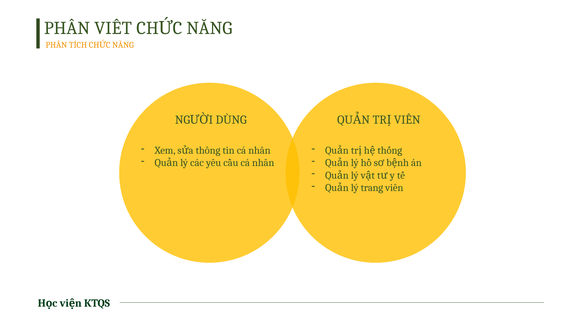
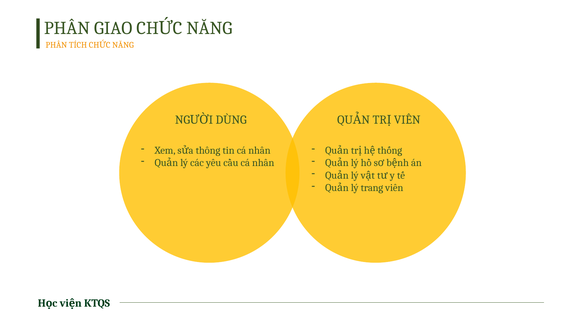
VIẾT: VIẾT -> GIAO
